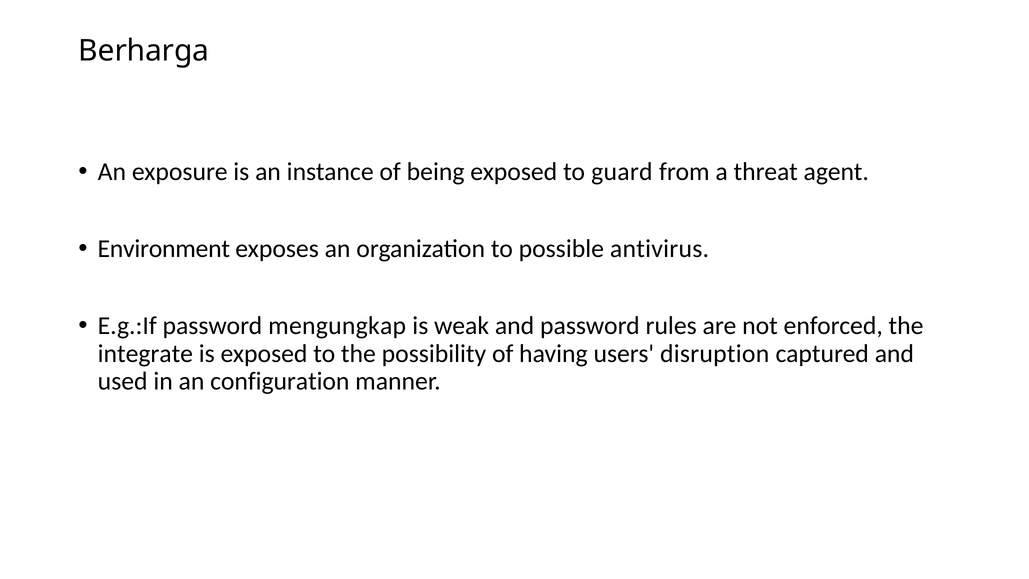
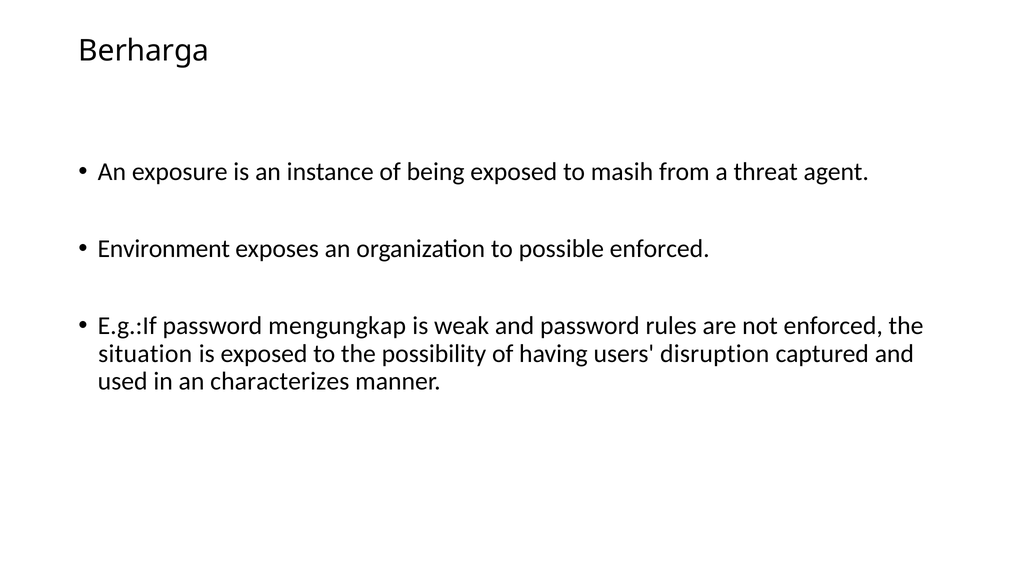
guard: guard -> masih
possible antivirus: antivirus -> enforced
integrate: integrate -> situation
configuration: configuration -> characterizes
